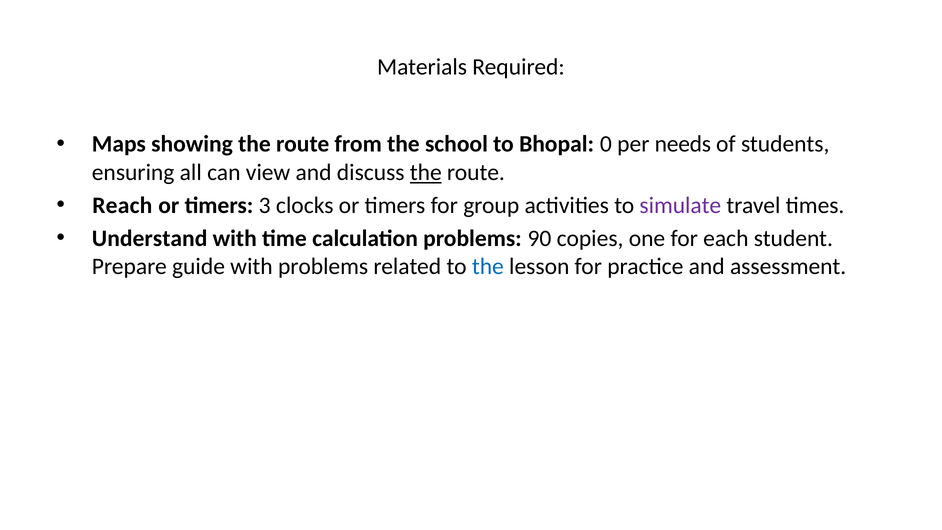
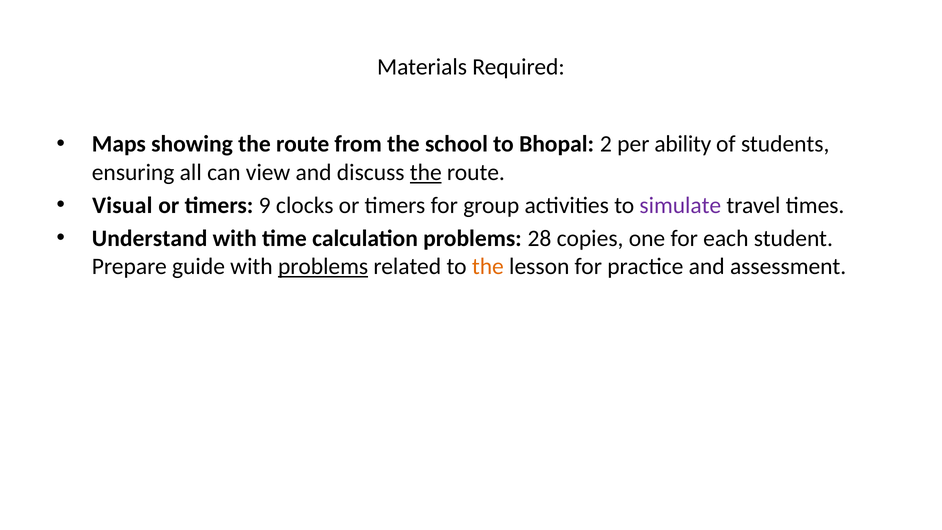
0: 0 -> 2
needs: needs -> ability
Reach: Reach -> Visual
3: 3 -> 9
90: 90 -> 28
problems at (323, 267) underline: none -> present
the at (488, 267) colour: blue -> orange
